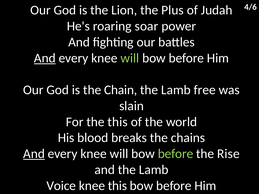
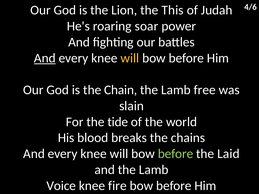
Plus: Plus -> This
will at (130, 58) colour: light green -> yellow
the this: this -> tide
And at (34, 154) underline: present -> none
Rise: Rise -> Laid
knee this: this -> fire
